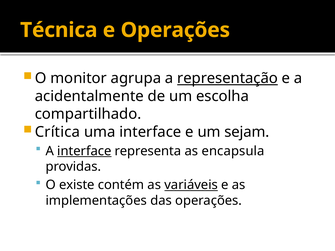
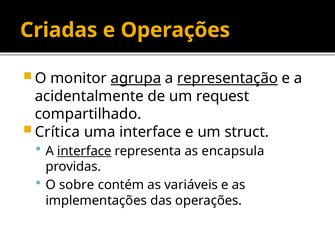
Técnica: Técnica -> Criadas
agrupa underline: none -> present
escolha: escolha -> request
sejam: sejam -> struct
existe: existe -> sobre
variáveis underline: present -> none
